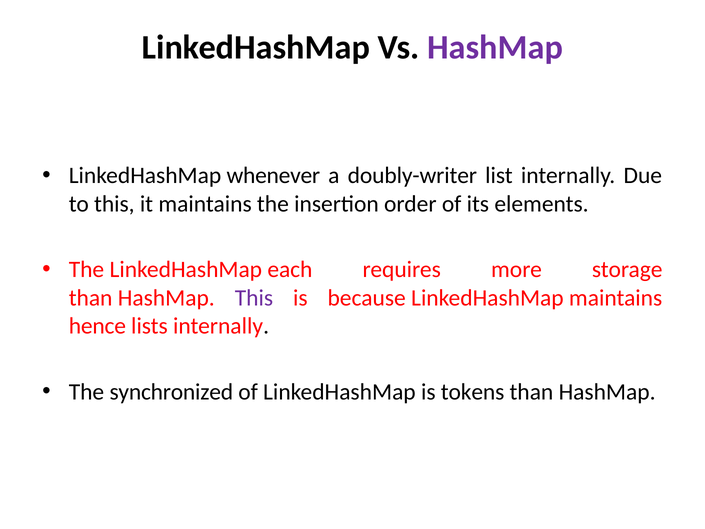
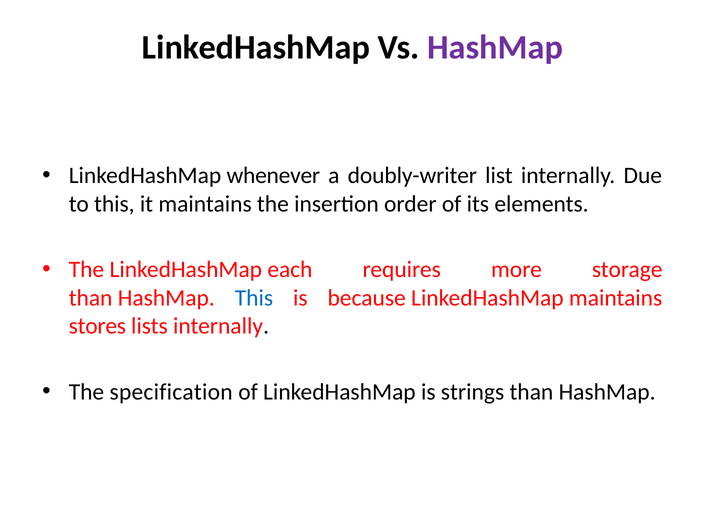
This at (254, 298) colour: purple -> blue
hence: hence -> stores
synchronized: synchronized -> specification
tokens: tokens -> strings
